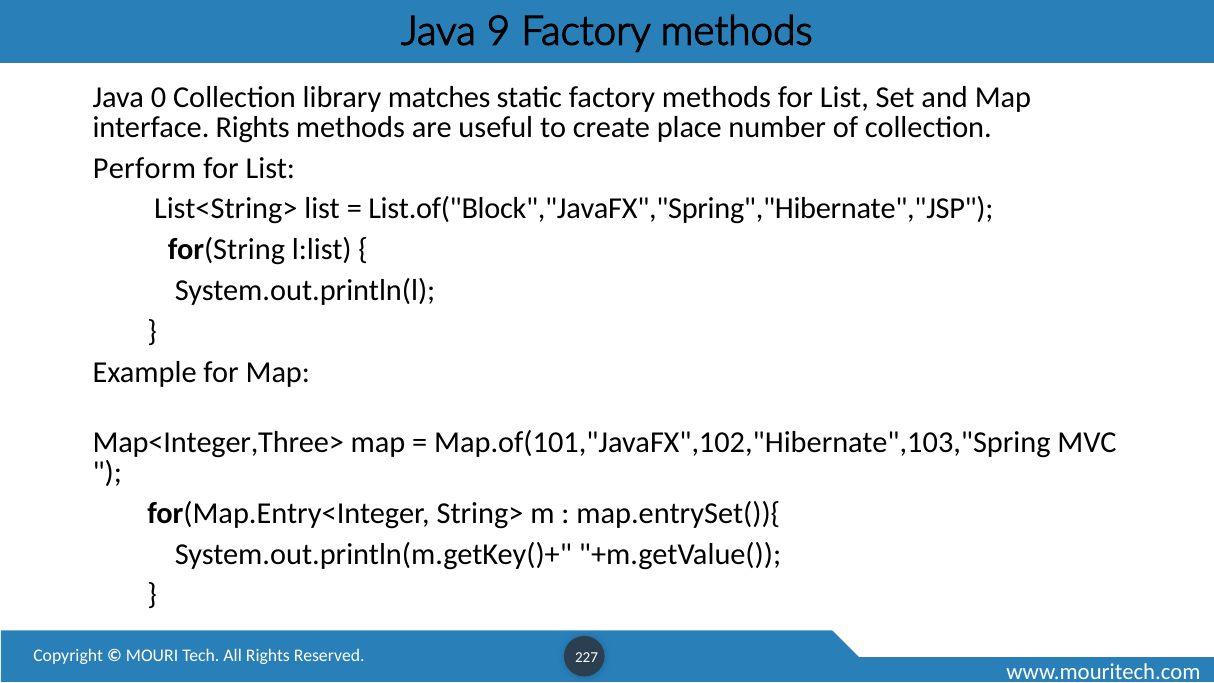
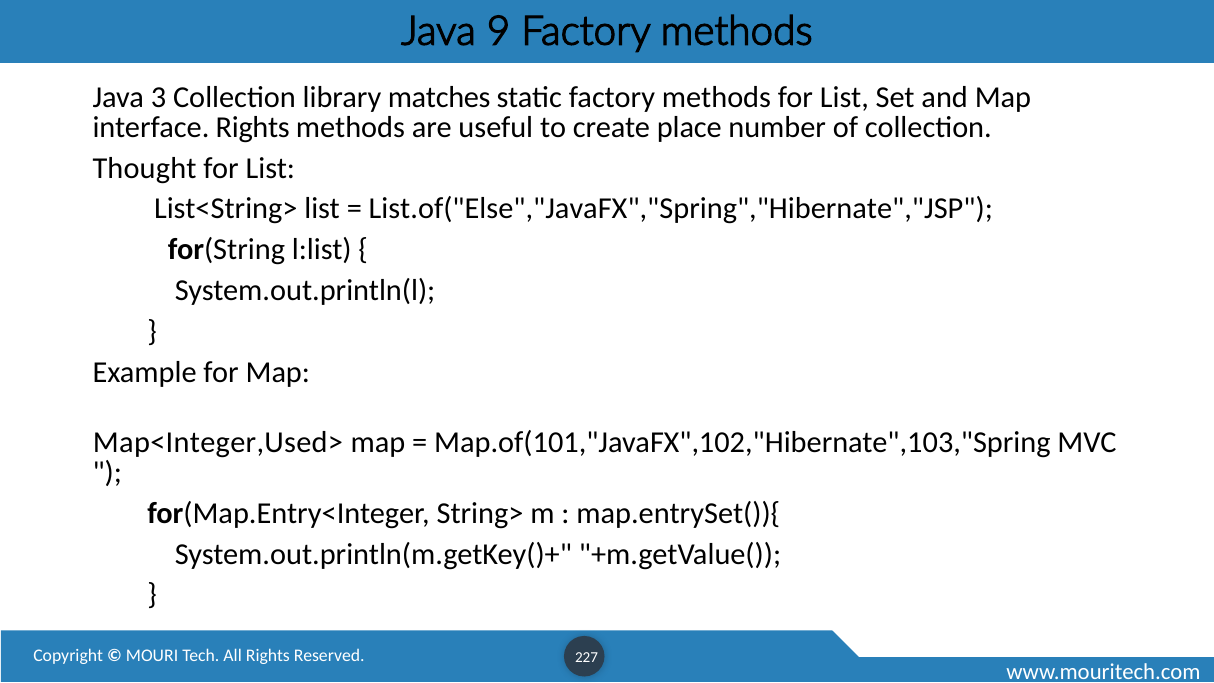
0: 0 -> 3
Perform: Perform -> Thought
List.of("Block","JavaFX","Spring","Hibernate","JSP: List.of("Block","JavaFX","Spring","Hibernate","JSP -> List.of("Else","JavaFX","Spring","Hibernate","JSP
Map<Integer,Three>: Map<Integer,Three> -> Map<Integer,Used>
